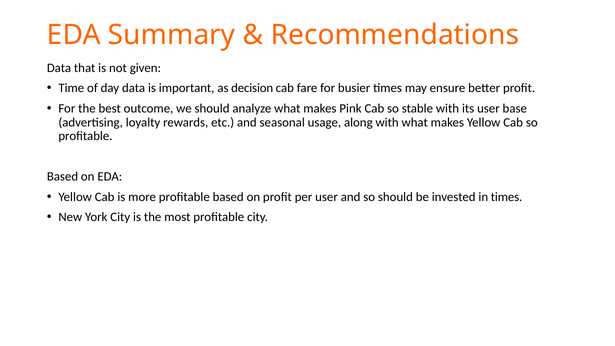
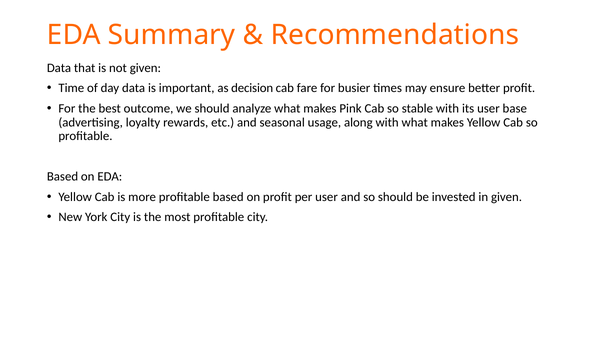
in times: times -> given
